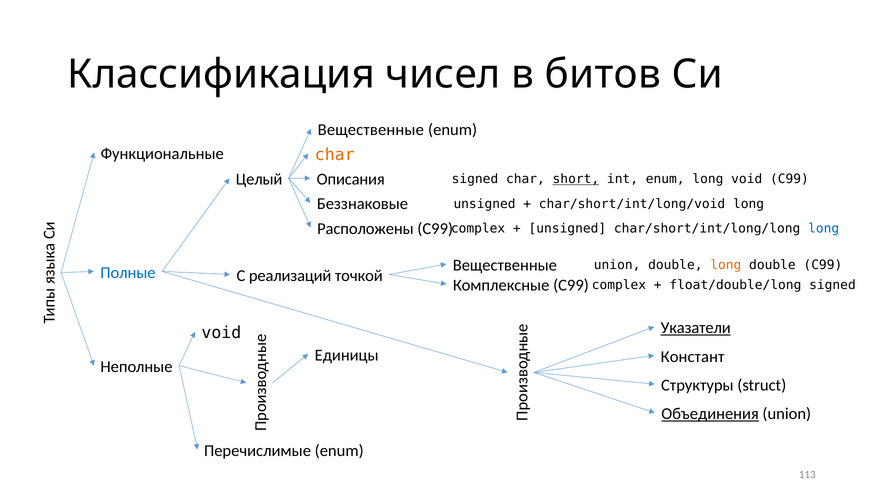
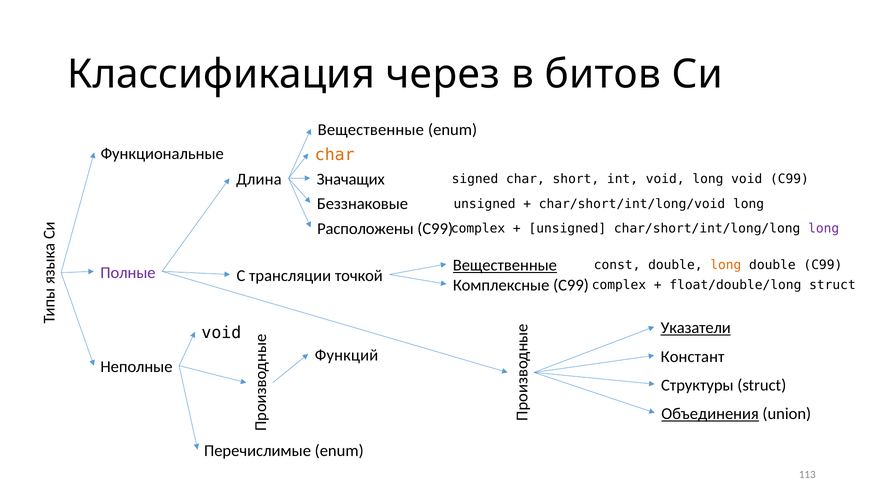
чисел: чисел -> через
Описания: Описания -> Значащих
Целый: Целый -> Длина
short underline: present -> none
int enum: enum -> void
long at (824, 228) colour: blue -> purple
Вещественные at (505, 265) underline: none -> present
union at (617, 265): union -> const
Полные colour: blue -> purple
реализаций: реализаций -> трансляции
float/double/long signed: signed -> struct
Единицы: Единицы -> Функций
